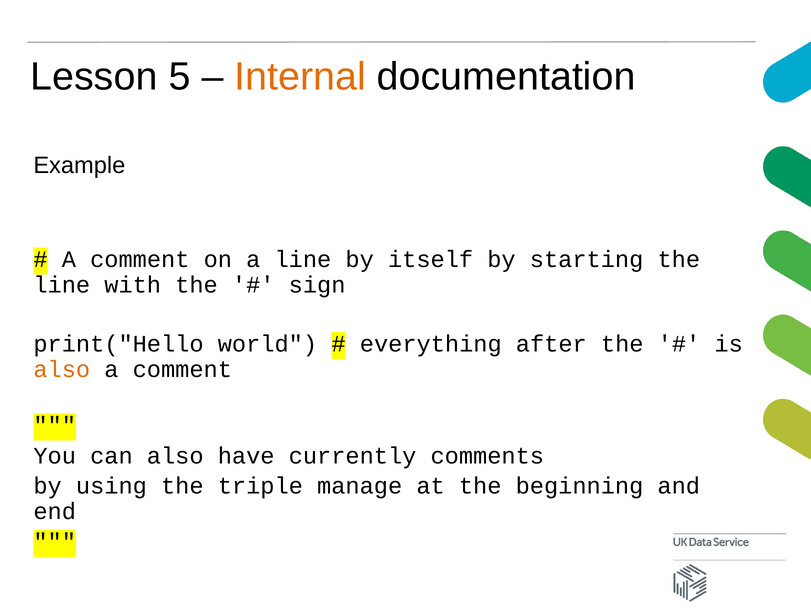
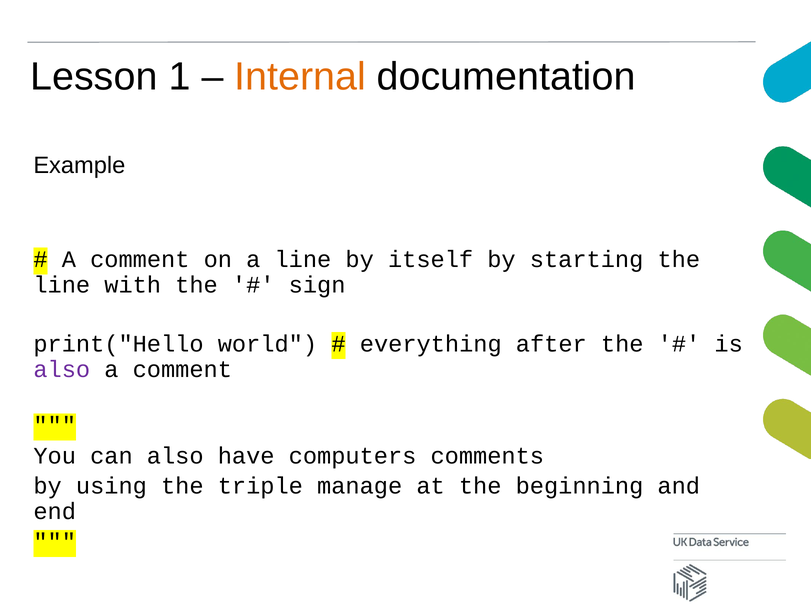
5: 5 -> 1
also at (62, 370) colour: orange -> purple
currently: currently -> computers
